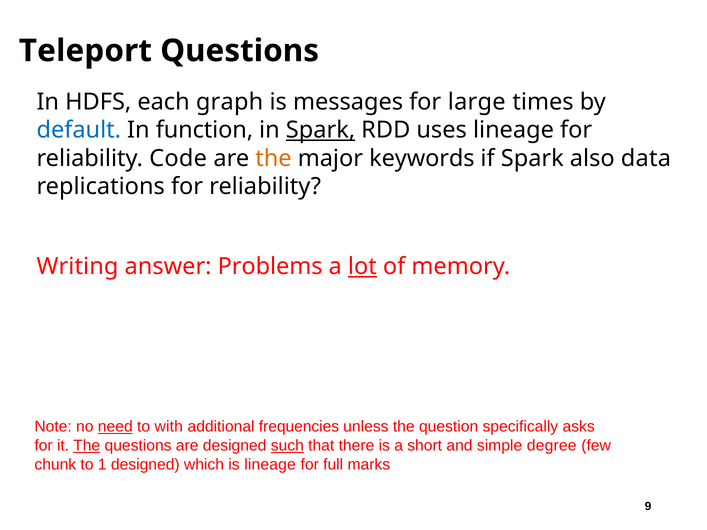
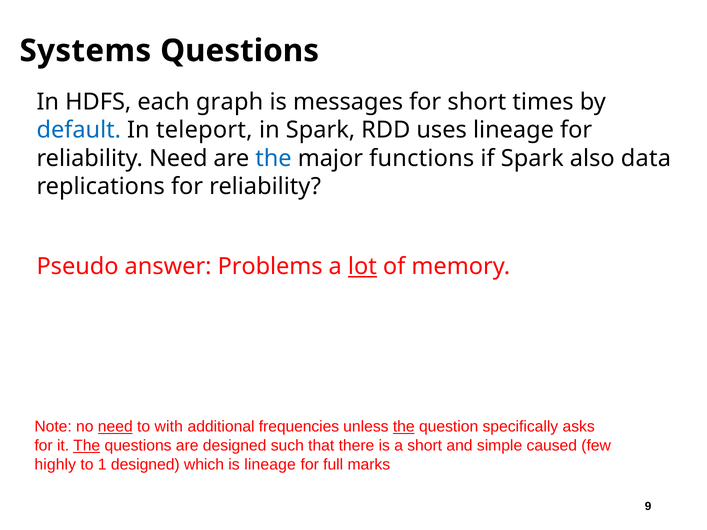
Teleport: Teleport -> Systems
for large: large -> short
function: function -> teleport
Spark at (321, 130) underline: present -> none
reliability Code: Code -> Need
the at (274, 158) colour: orange -> blue
keywords: keywords -> functions
Writing: Writing -> Pseudo
the at (404, 427) underline: none -> present
such underline: present -> none
degree: degree -> caused
chunk: chunk -> highly
